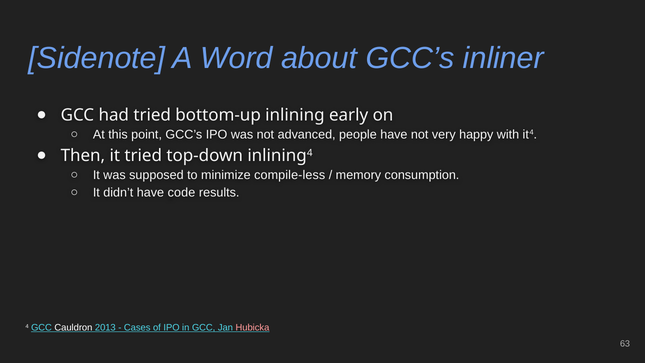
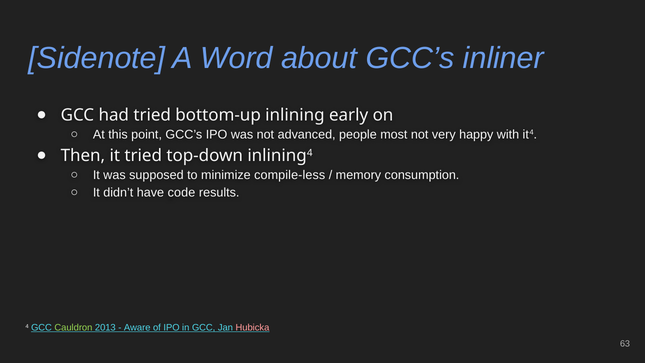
people have: have -> most
Cauldron colour: white -> light green
Cases: Cases -> Aware
